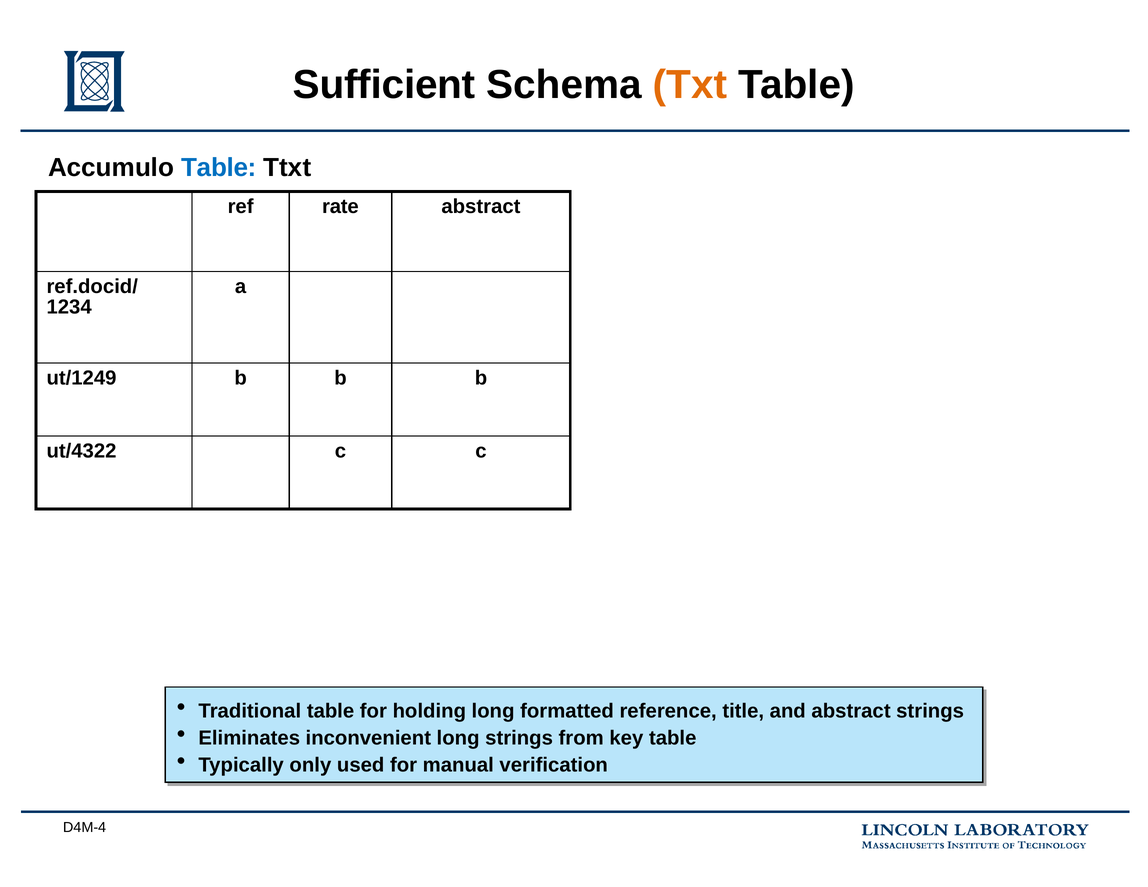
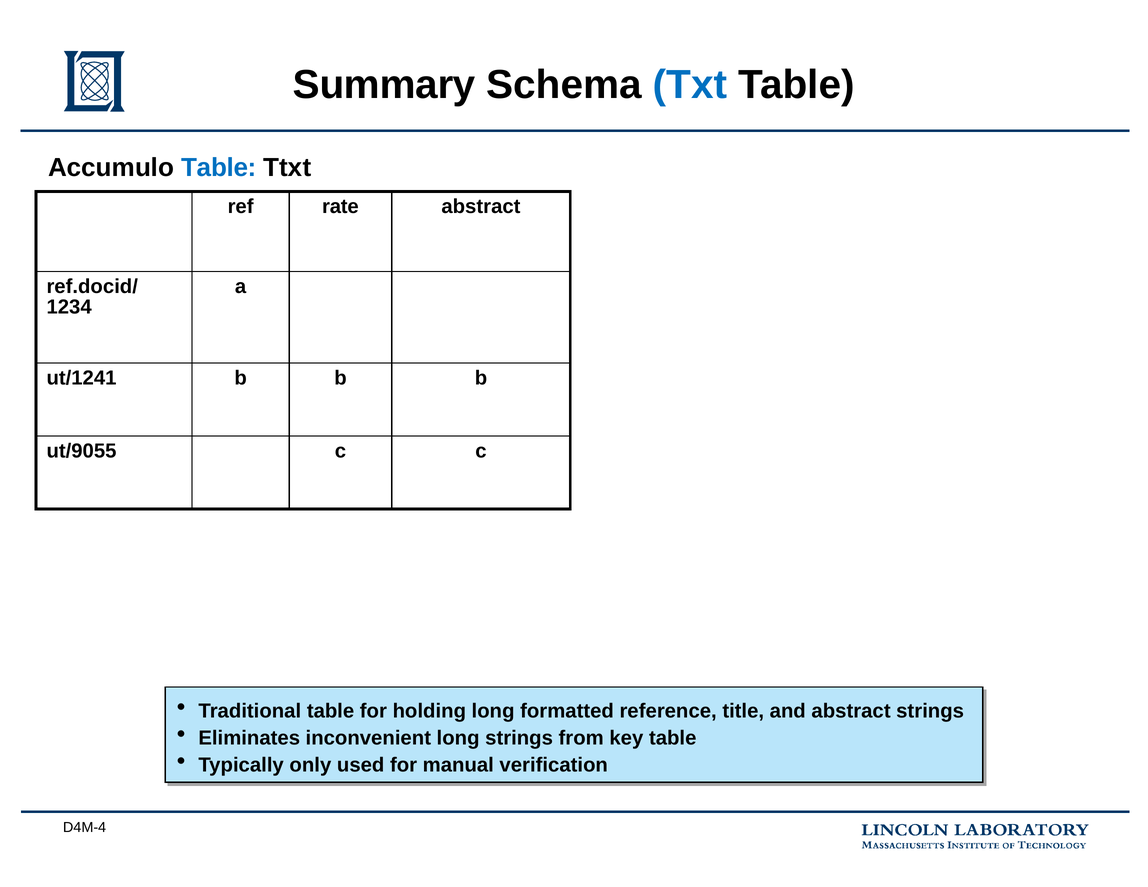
Sufficient: Sufficient -> Summary
Txt colour: orange -> blue
ut/1249: ut/1249 -> ut/1241
ut/4322: ut/4322 -> ut/9055
